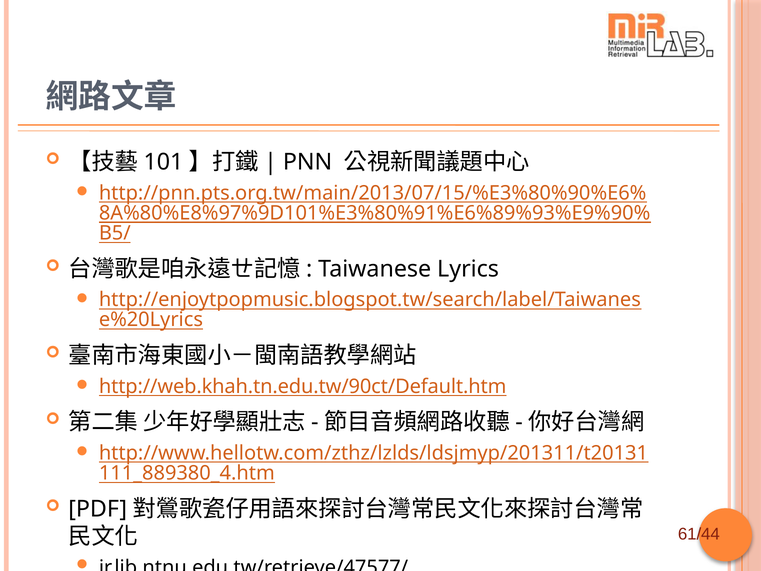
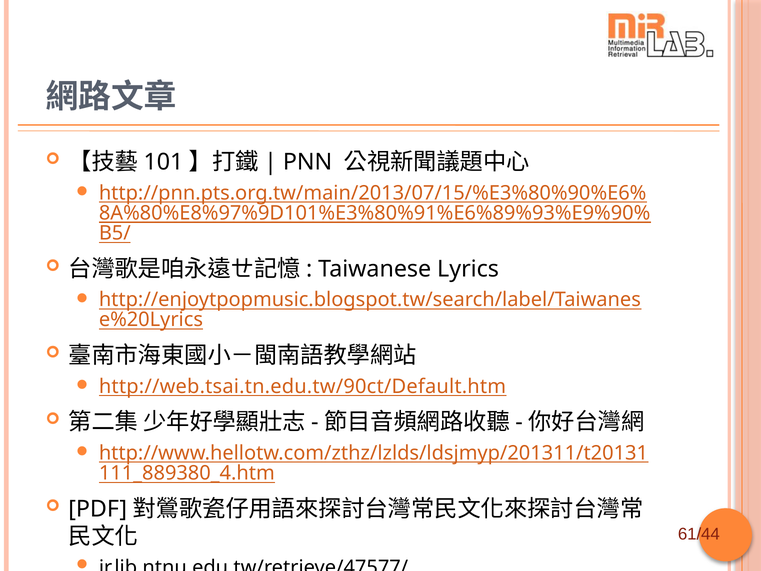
http://web.khah.tn.edu.tw/90ct/Default.htm: http://web.khah.tn.edu.tw/90ct/Default.htm -> http://web.tsai.tn.edu.tw/90ct/Default.htm
